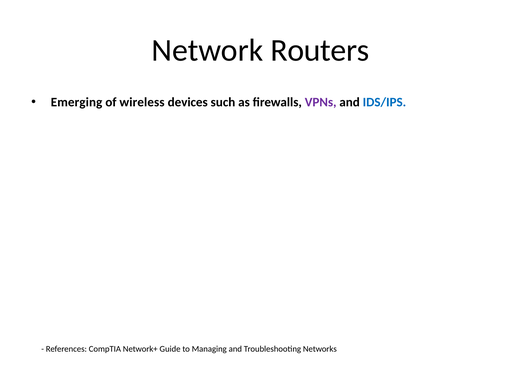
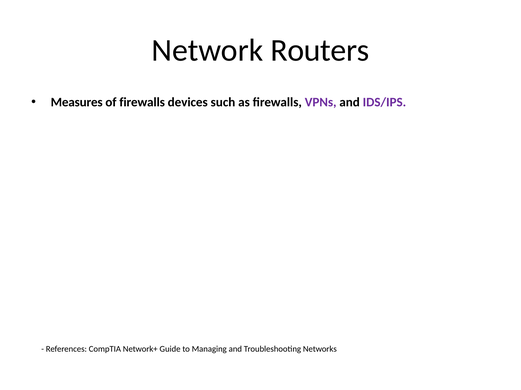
Emerging: Emerging -> Measures
of wireless: wireless -> firewalls
IDS/IPS colour: blue -> purple
